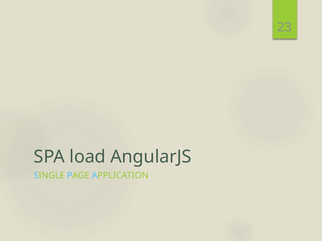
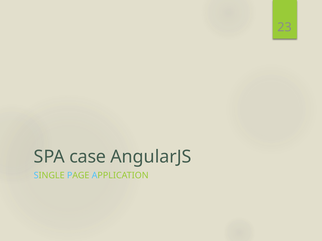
load: load -> case
